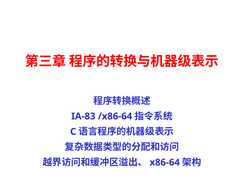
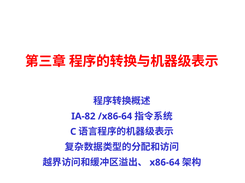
IA-83: IA-83 -> IA-82
